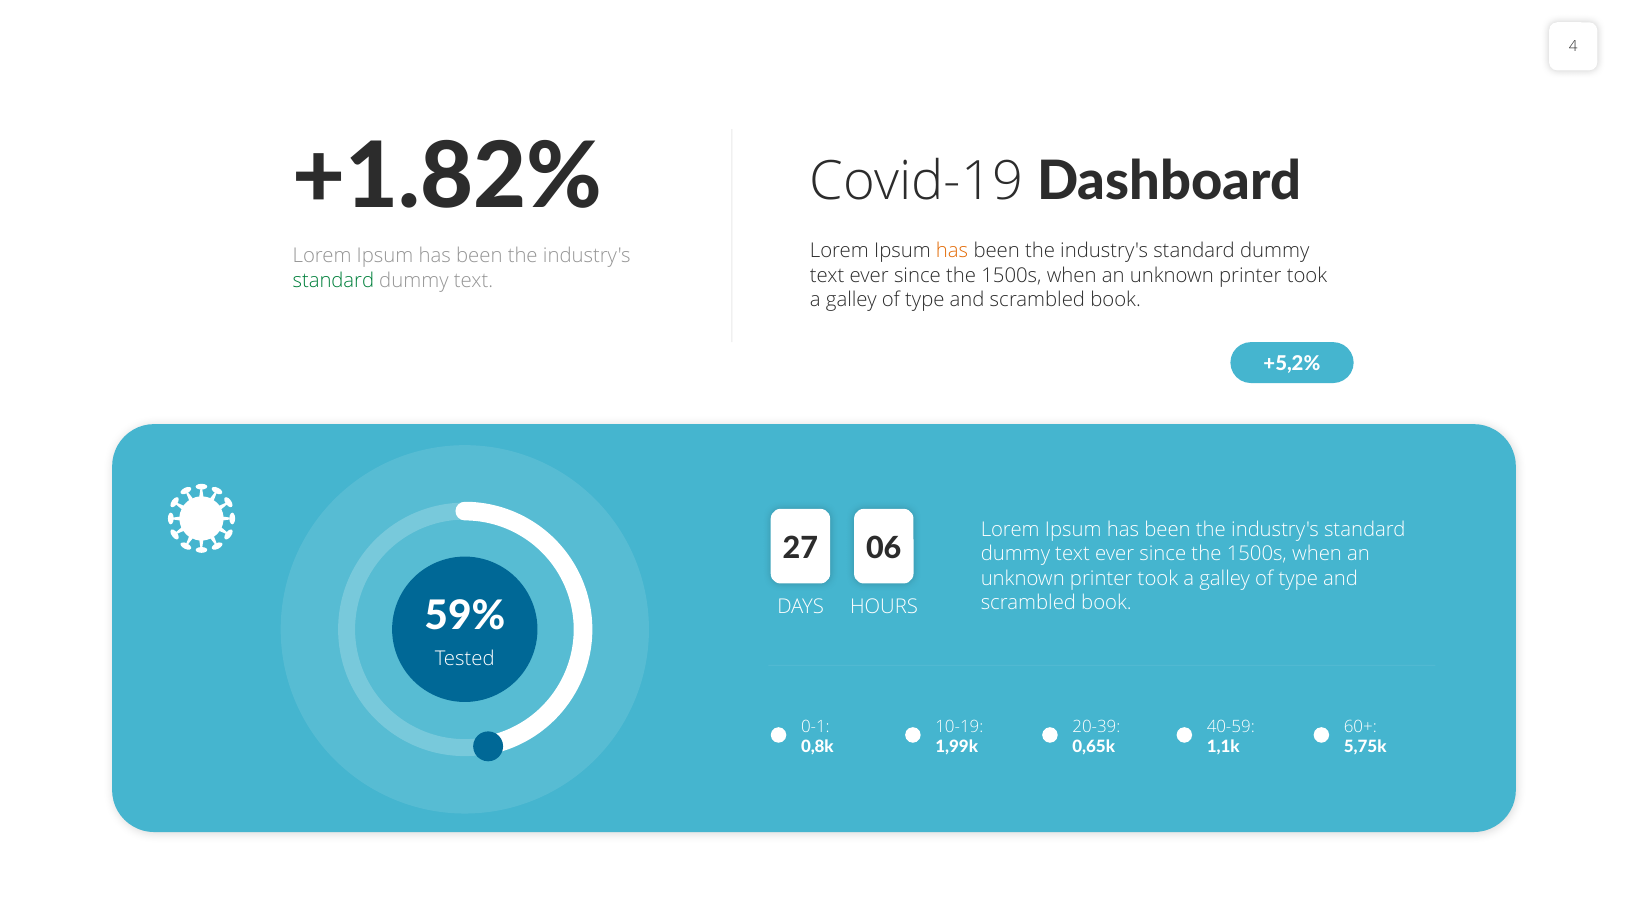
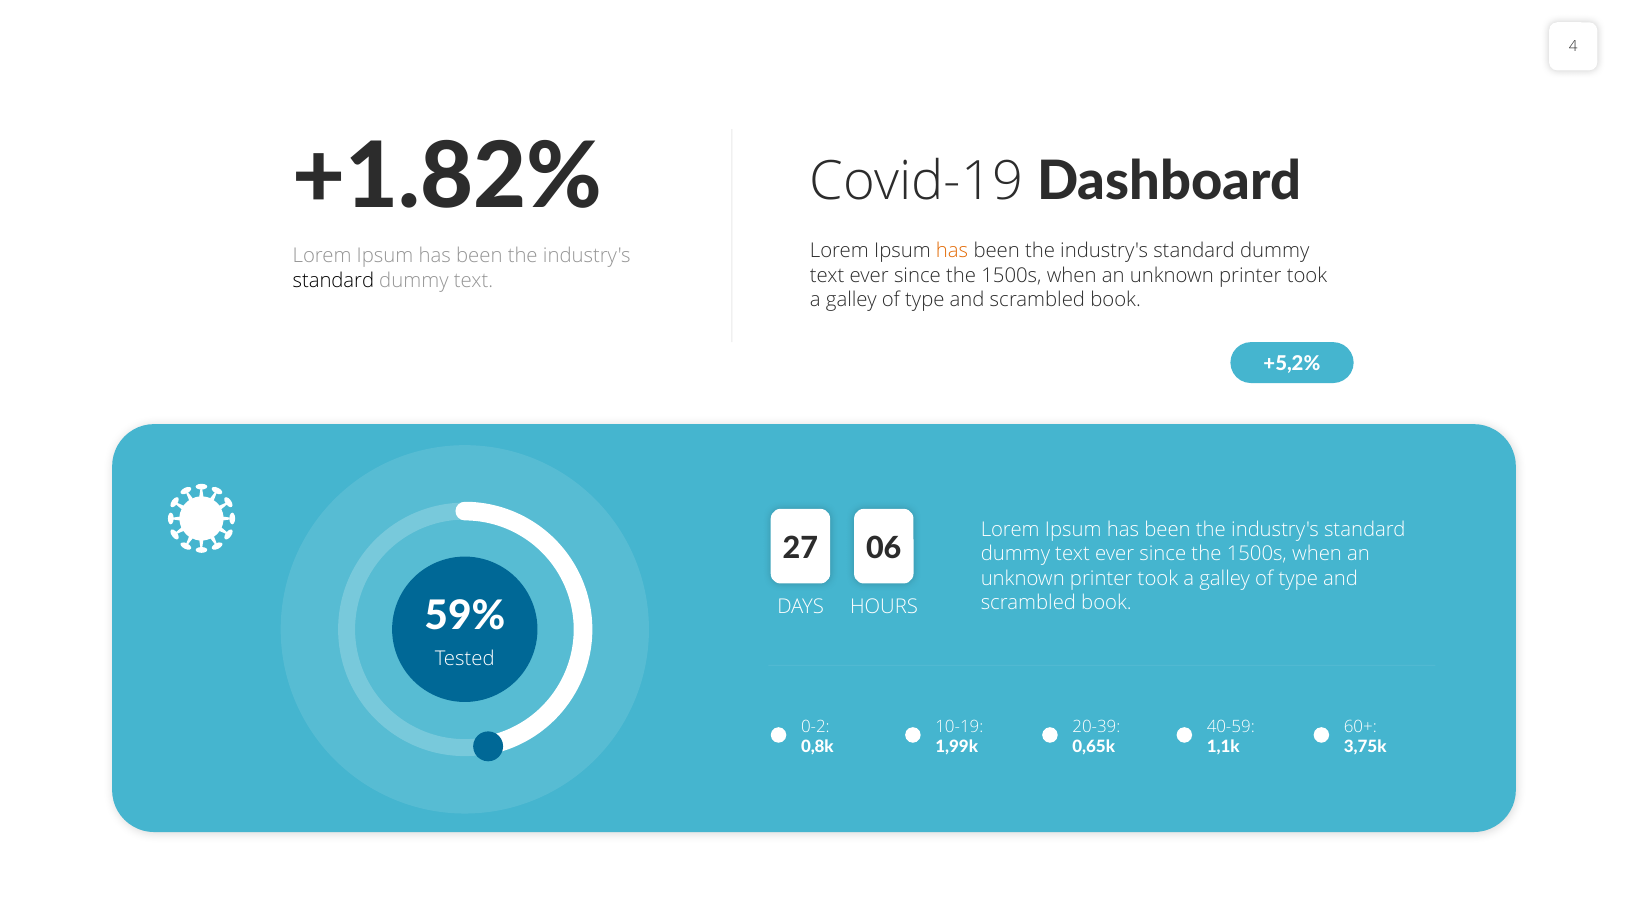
standard at (333, 281) colour: green -> black
0-1: 0-1 -> 0-2
5,75k: 5,75k -> 3,75k
